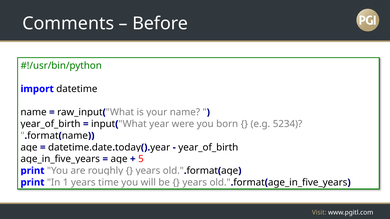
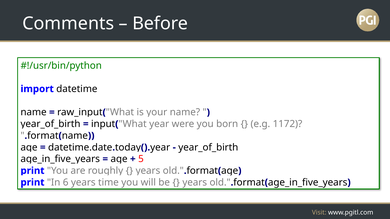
5234: 5234 -> 1172
1: 1 -> 6
